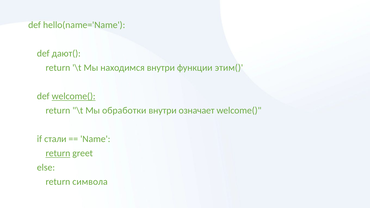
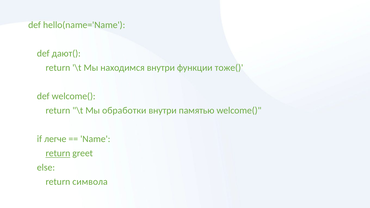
этим(: этим( -> тоже(
welcome( at (74, 96) underline: present -> none
означает: означает -> памятью
стали: стали -> легче
